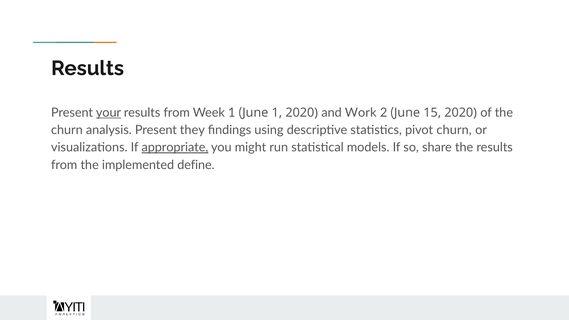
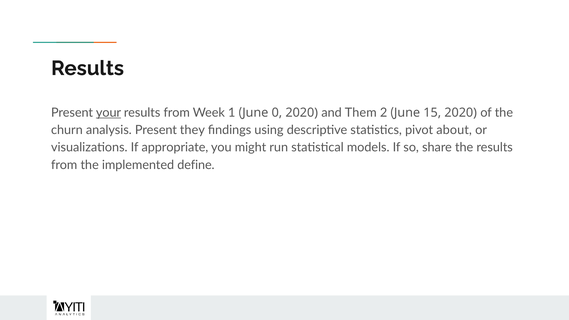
June 1: 1 -> 0
Work: Work -> Them
pivot churn: churn -> about
appropriate underline: present -> none
